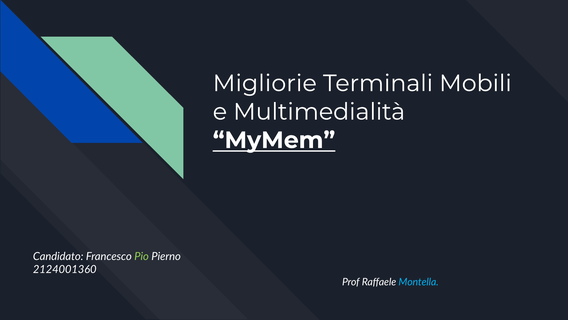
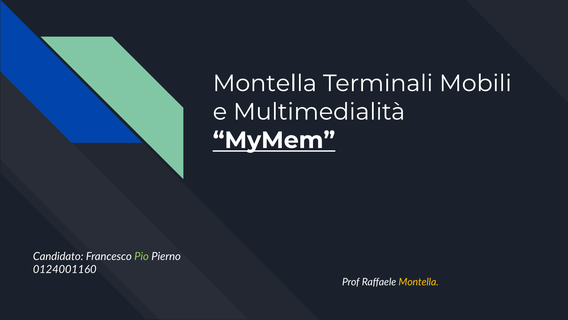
Migliorie at (265, 83): Migliorie -> Montella
2124001360: 2124001360 -> 0124001160
Montella at (419, 282) colour: light blue -> yellow
